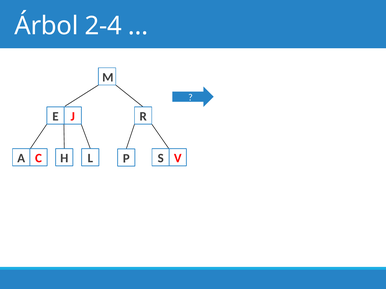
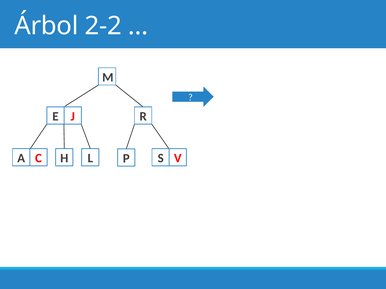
2-4: 2-4 -> 2-2
